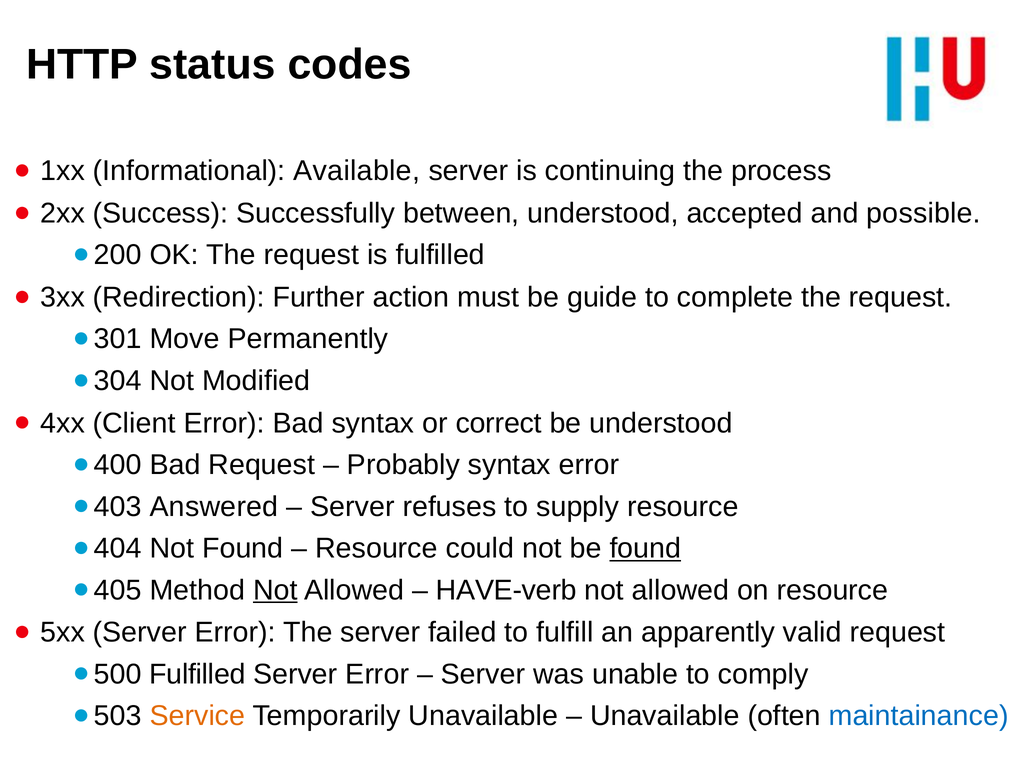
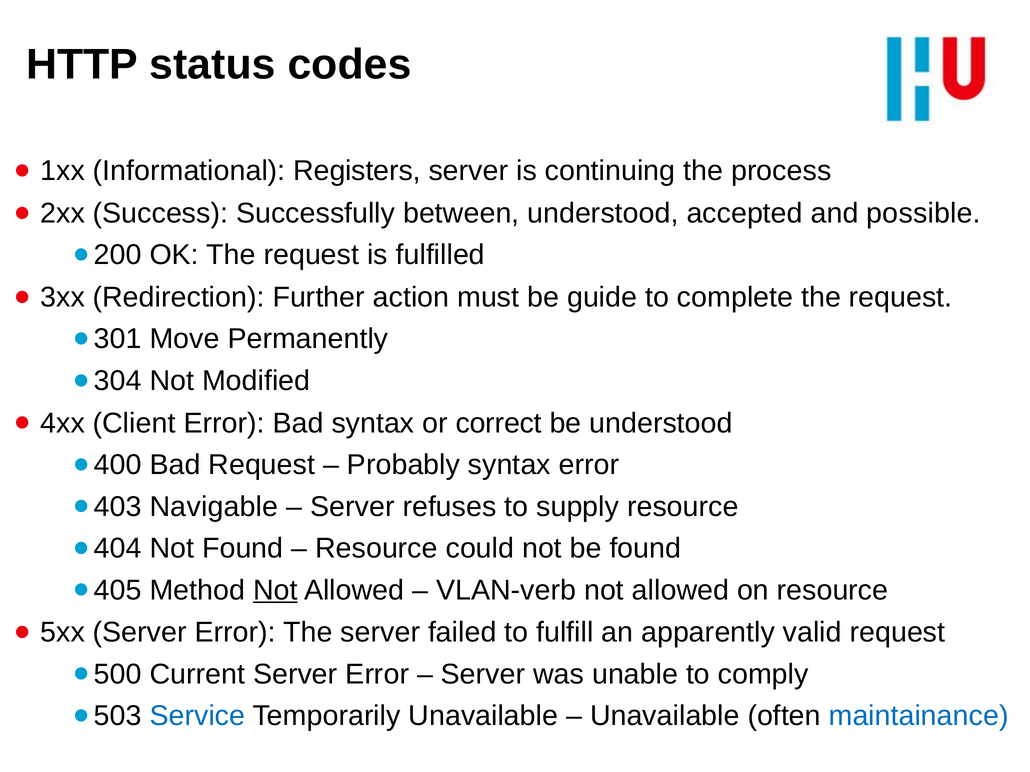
Available: Available -> Registers
Answered: Answered -> Navigable
found at (645, 549) underline: present -> none
HAVE-verb: HAVE-verb -> VLAN-verb
Fulfilled at (197, 675): Fulfilled -> Current
Service colour: orange -> blue
